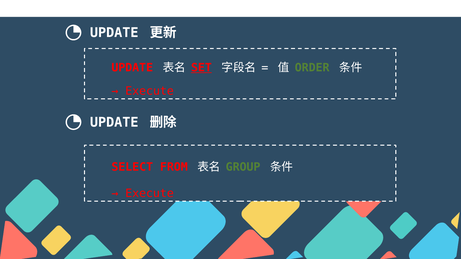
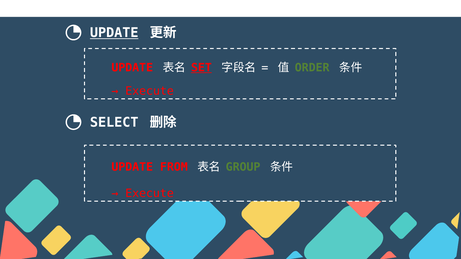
UPDATE at (114, 33) underline: none -> present
UPDATE at (114, 123): UPDATE -> SELECT
SELECT at (132, 167): SELECT -> UPDATE
